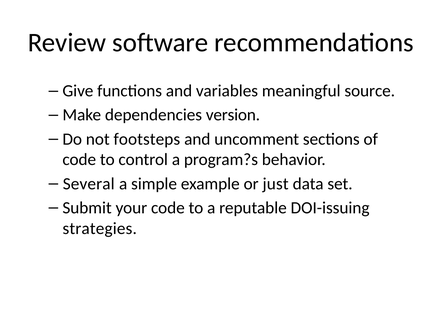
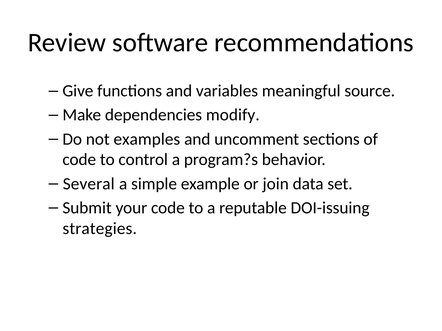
version: version -> modify
footsteps: footsteps -> examples
just: just -> join
